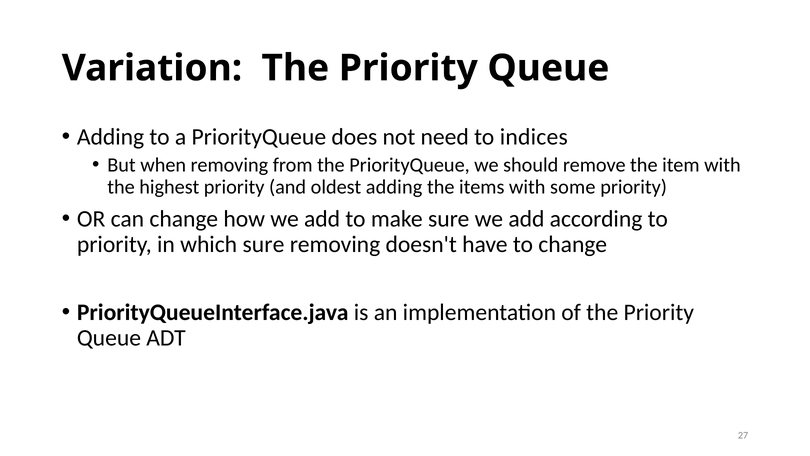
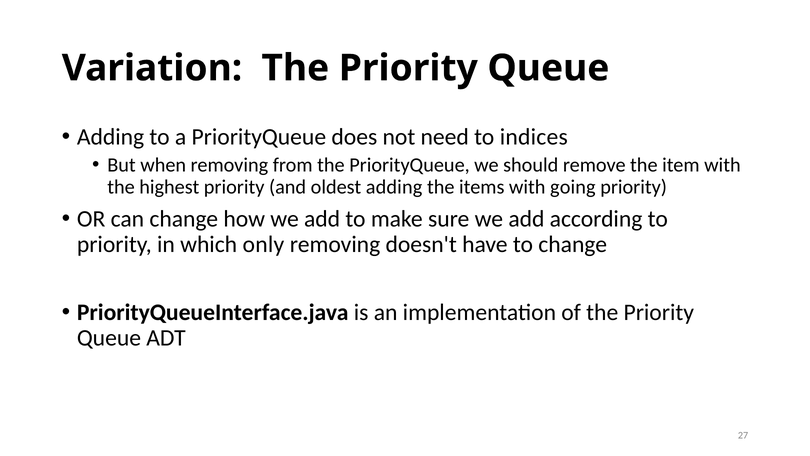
some: some -> going
which sure: sure -> only
